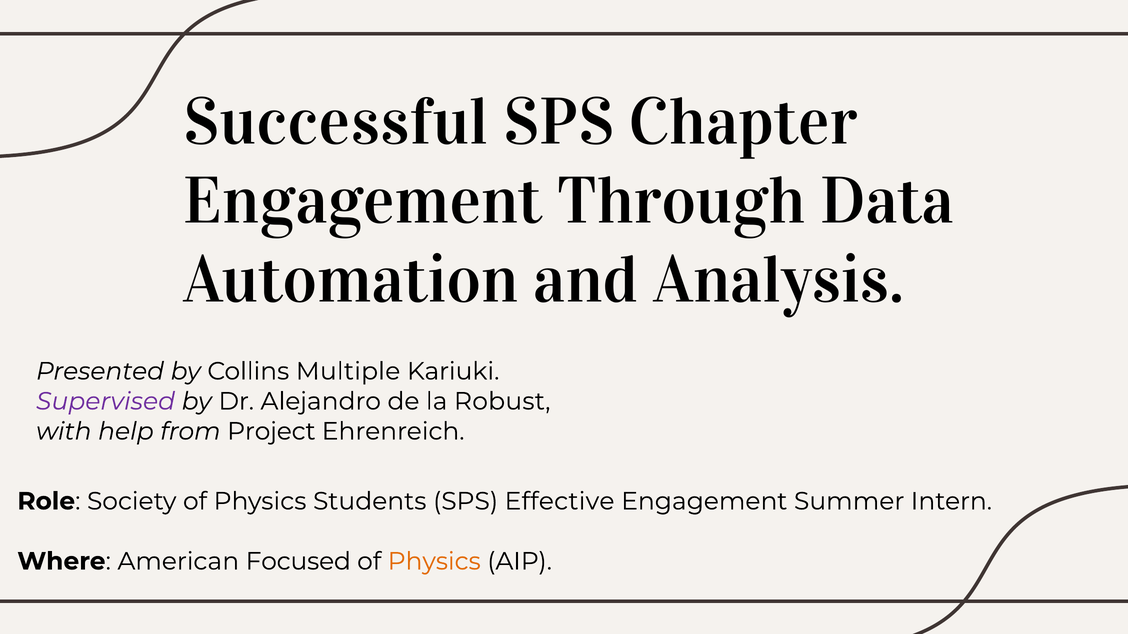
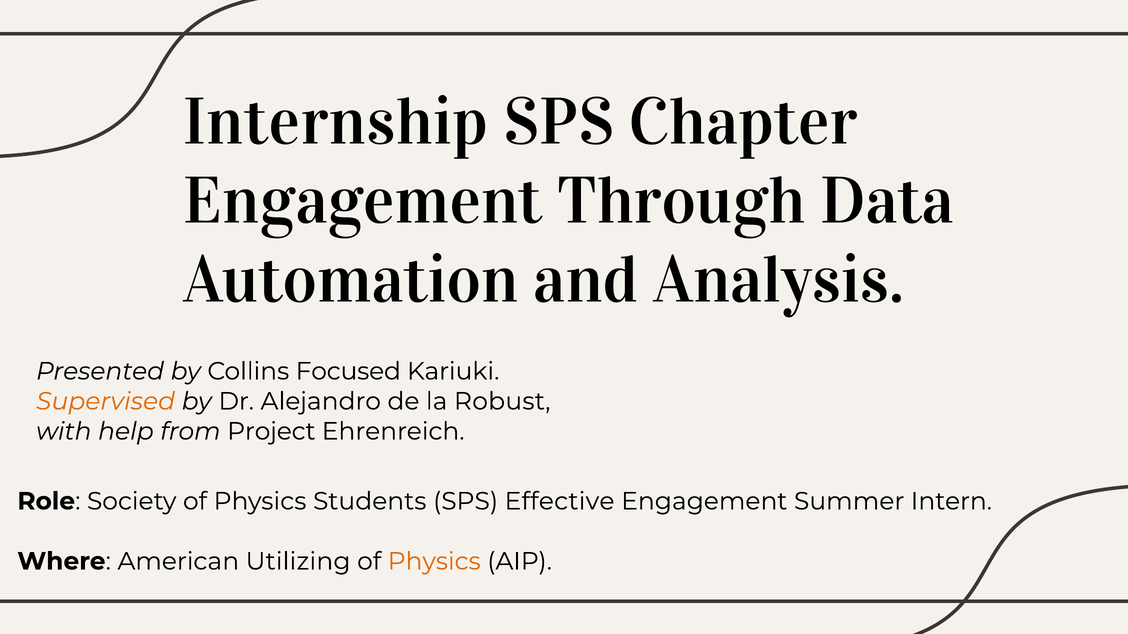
Successful: Successful -> Internship
Multiple: Multiple -> Focused
Supervised colour: purple -> orange
Focused: Focused -> Utilizing
